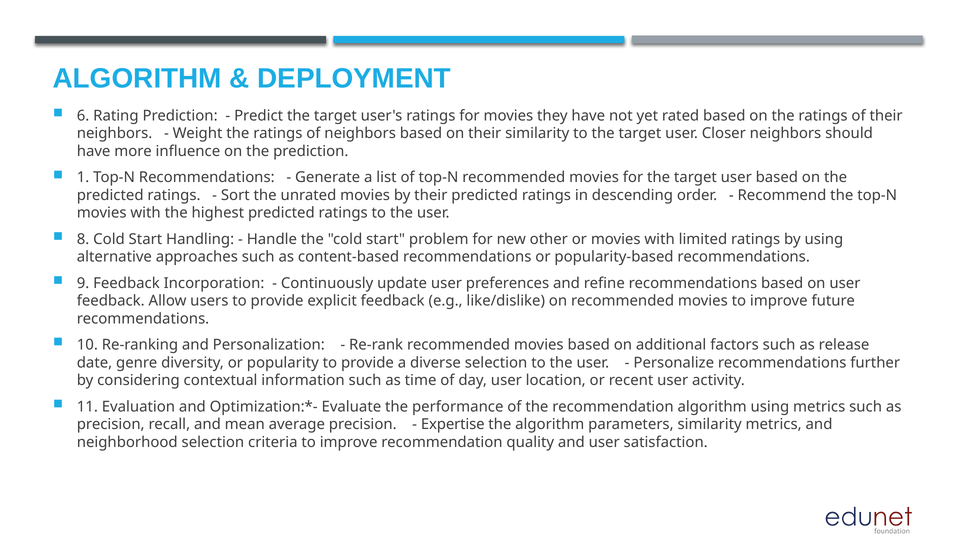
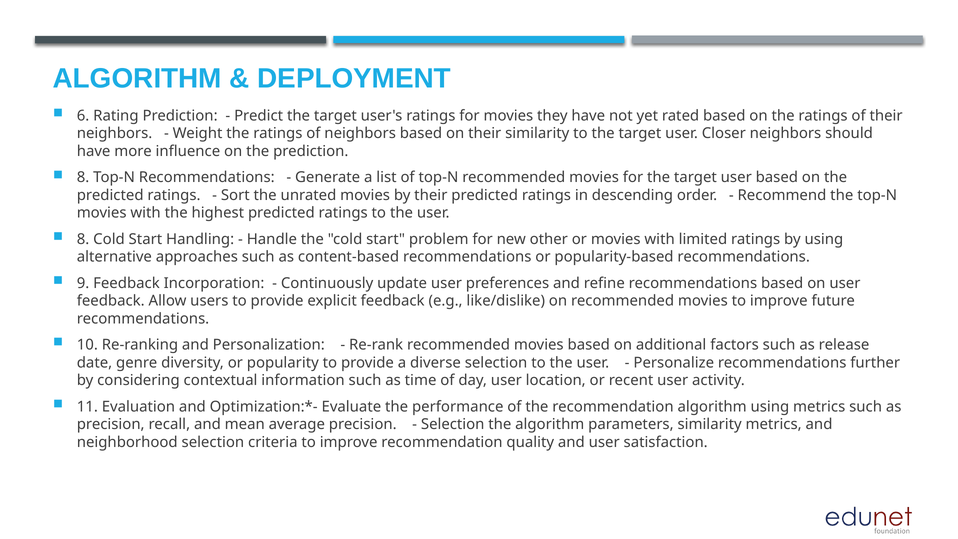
1 at (83, 177): 1 -> 8
Expertise at (453, 424): Expertise -> Selection
